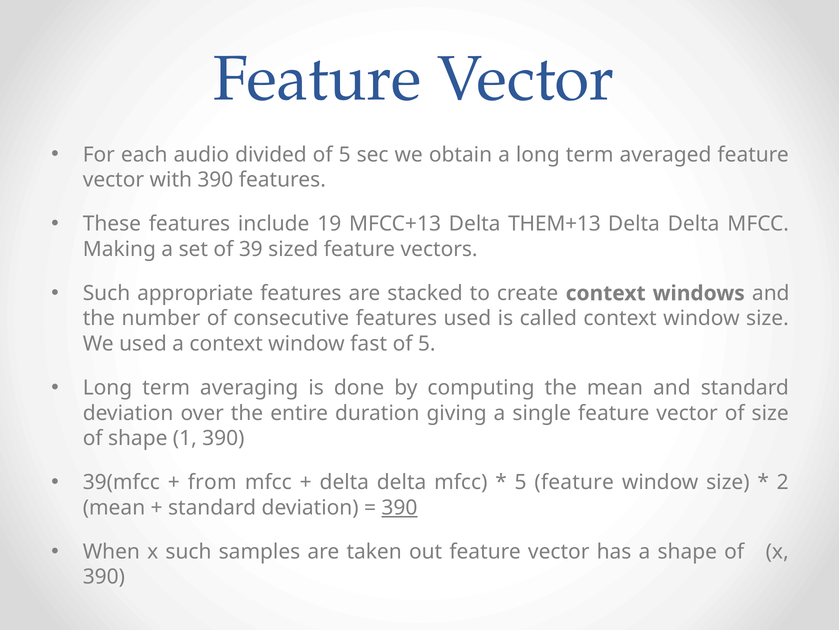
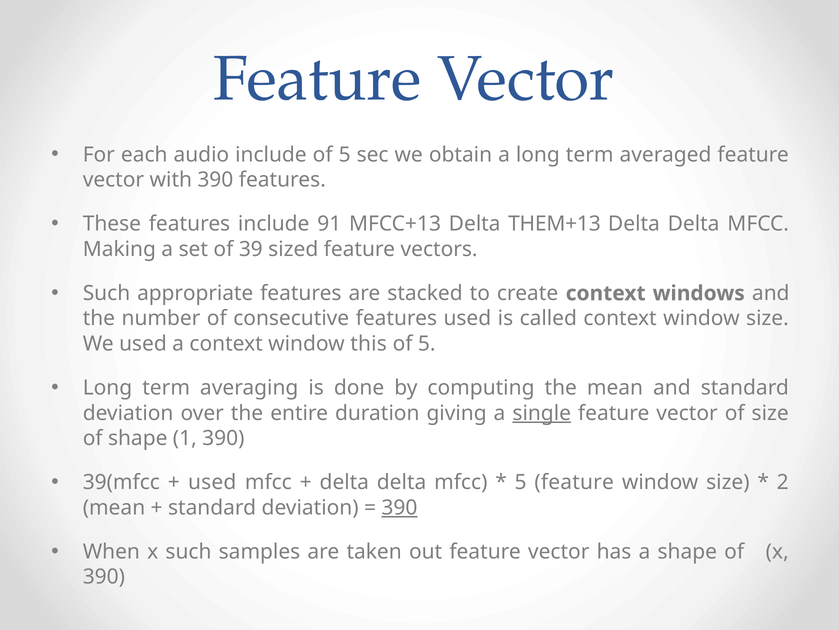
audio divided: divided -> include
19: 19 -> 91
fast: fast -> this
single underline: none -> present
from at (212, 482): from -> used
